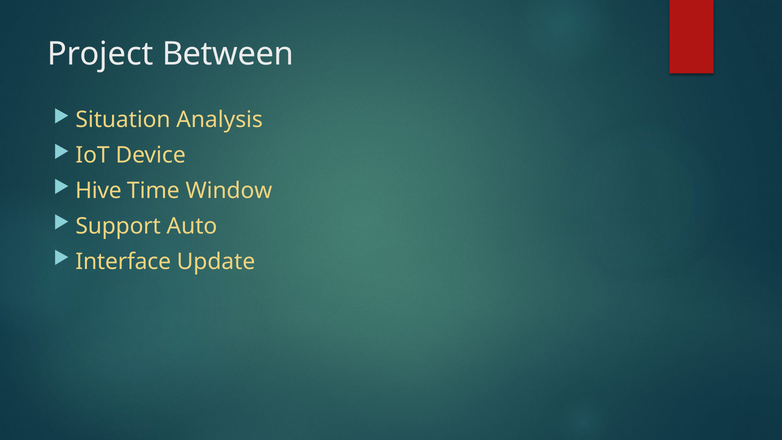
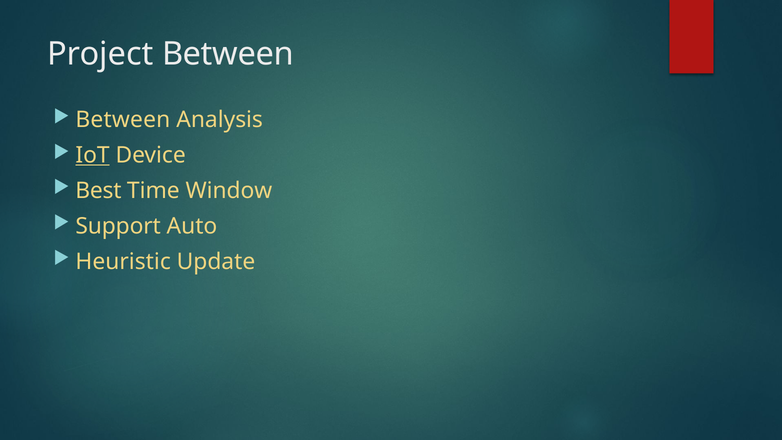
Situation at (123, 120): Situation -> Between
IoT underline: none -> present
Hive: Hive -> Best
Interface: Interface -> Heuristic
